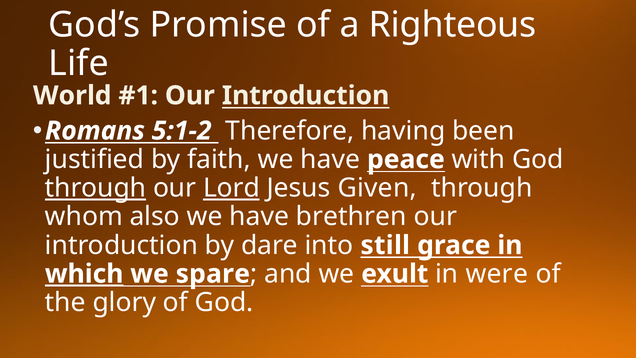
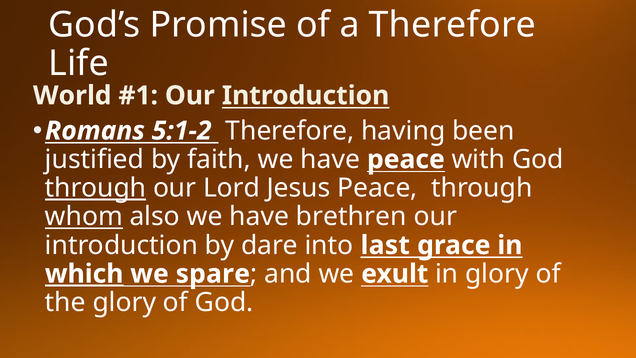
a Righteous: Righteous -> Therefore
Lord underline: present -> none
Jesus Given: Given -> Peace
whom underline: none -> present
still: still -> last
in were: were -> glory
